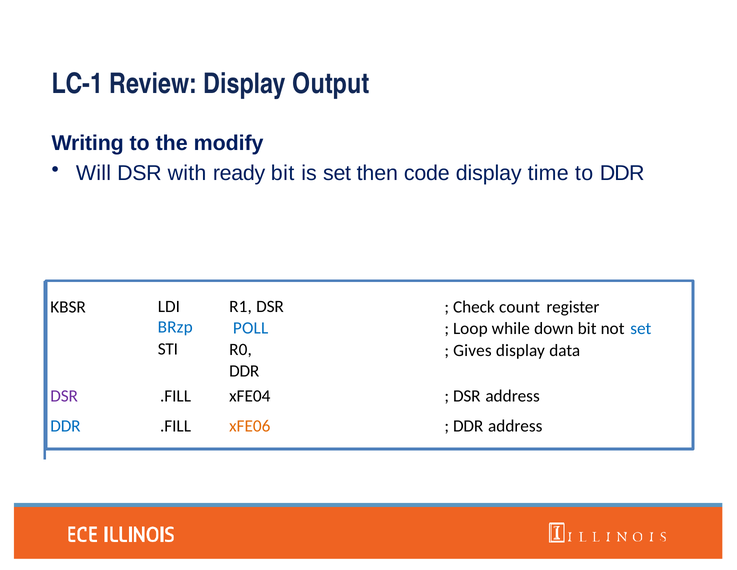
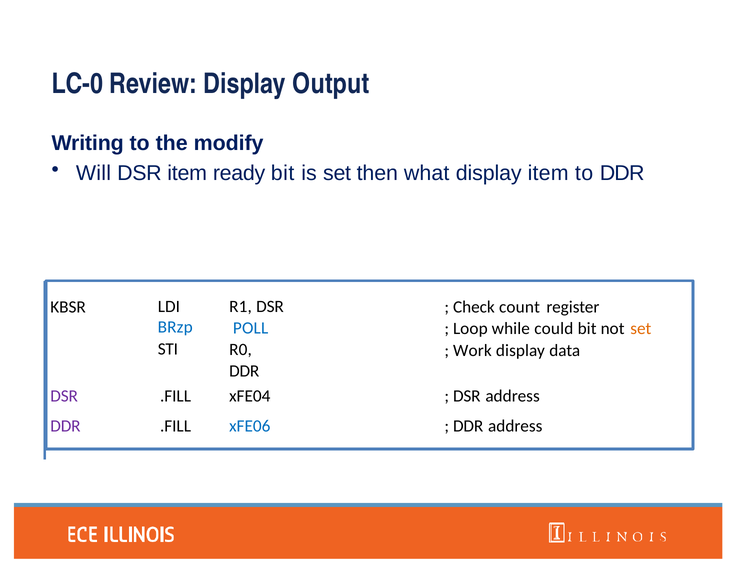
LC-1: LC-1 -> LC-0
DSR with: with -> item
code: code -> what
display time: time -> item
down: down -> could
set at (641, 328) colour: blue -> orange
Gives: Gives -> Work
DDR at (65, 426) colour: blue -> purple
xFE06 colour: orange -> blue
